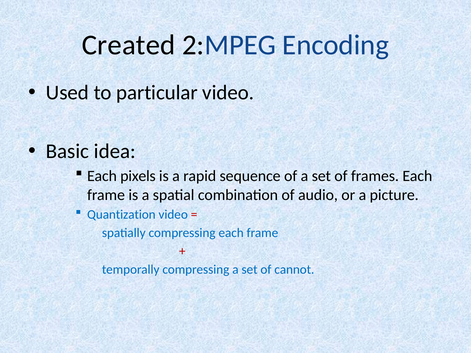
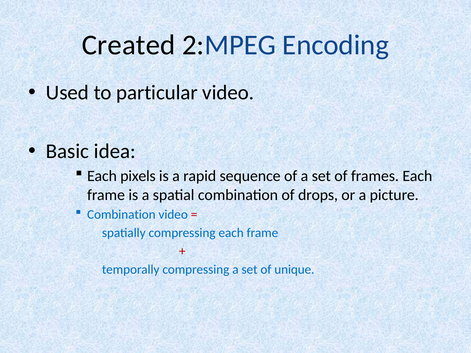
audio: audio -> drops
Quantization at (121, 215): Quantization -> Combination
cannot: cannot -> unique
